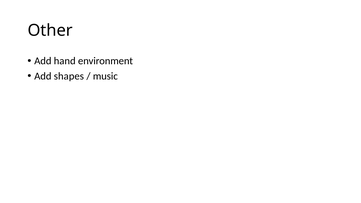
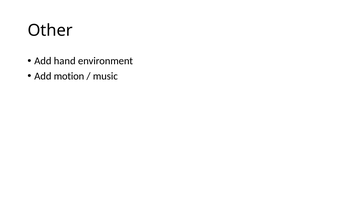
shapes: shapes -> motion
